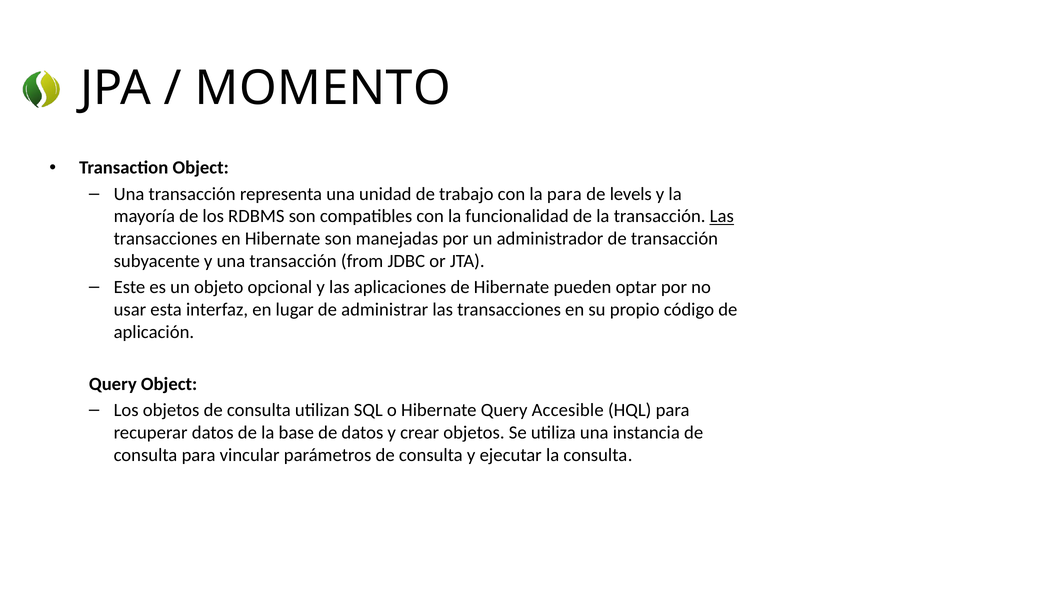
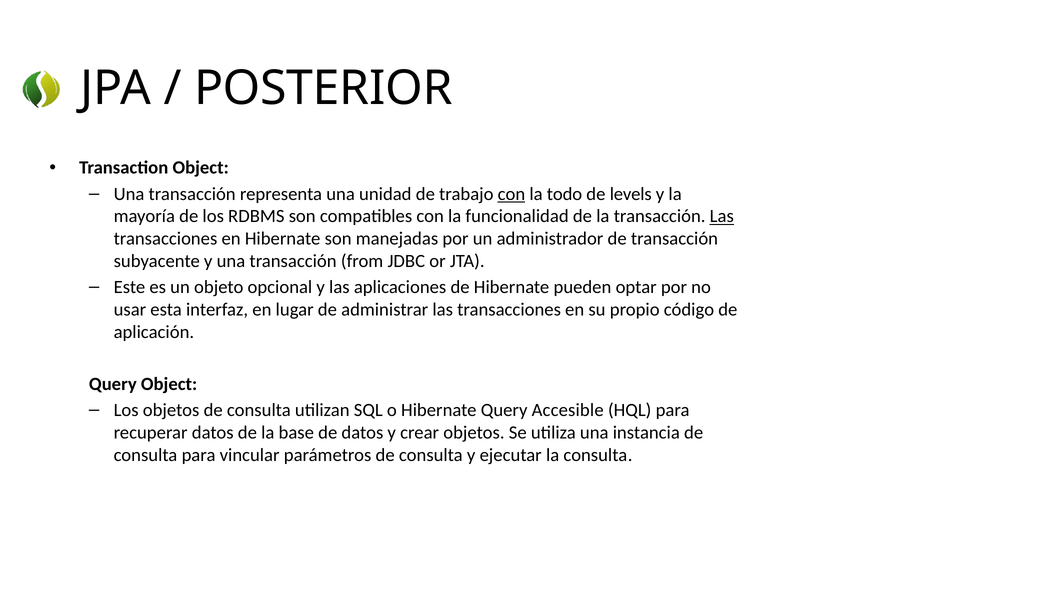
MOMENTO: MOMENTO -> POSTERIOR
con at (511, 194) underline: none -> present
la para: para -> todo
